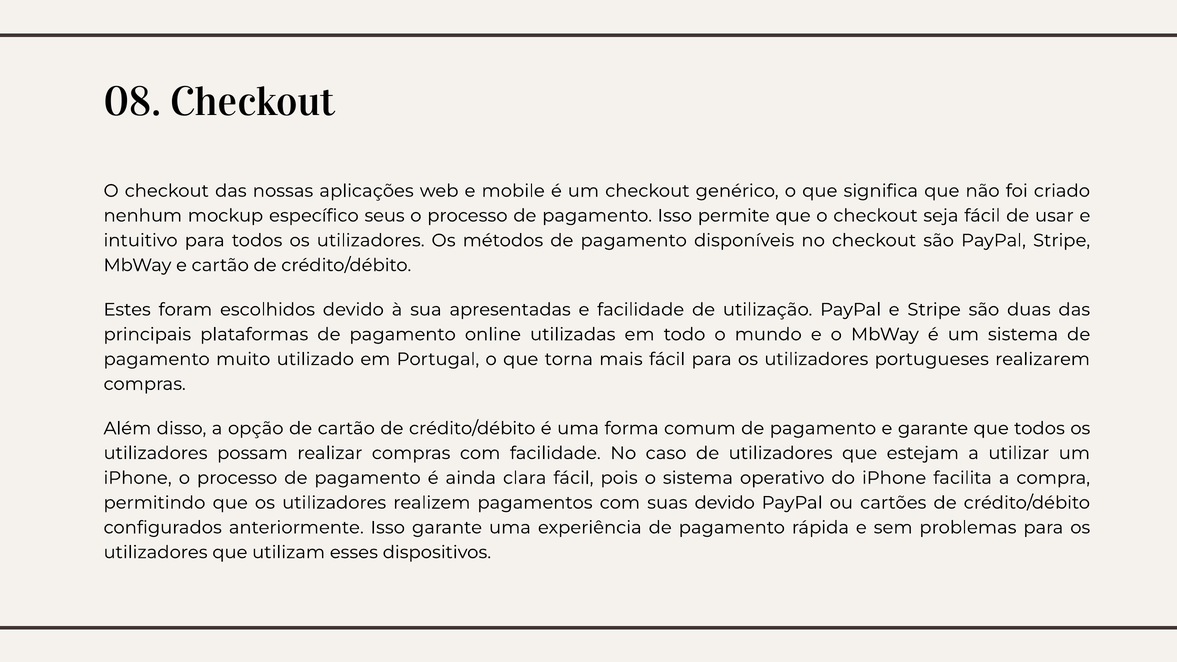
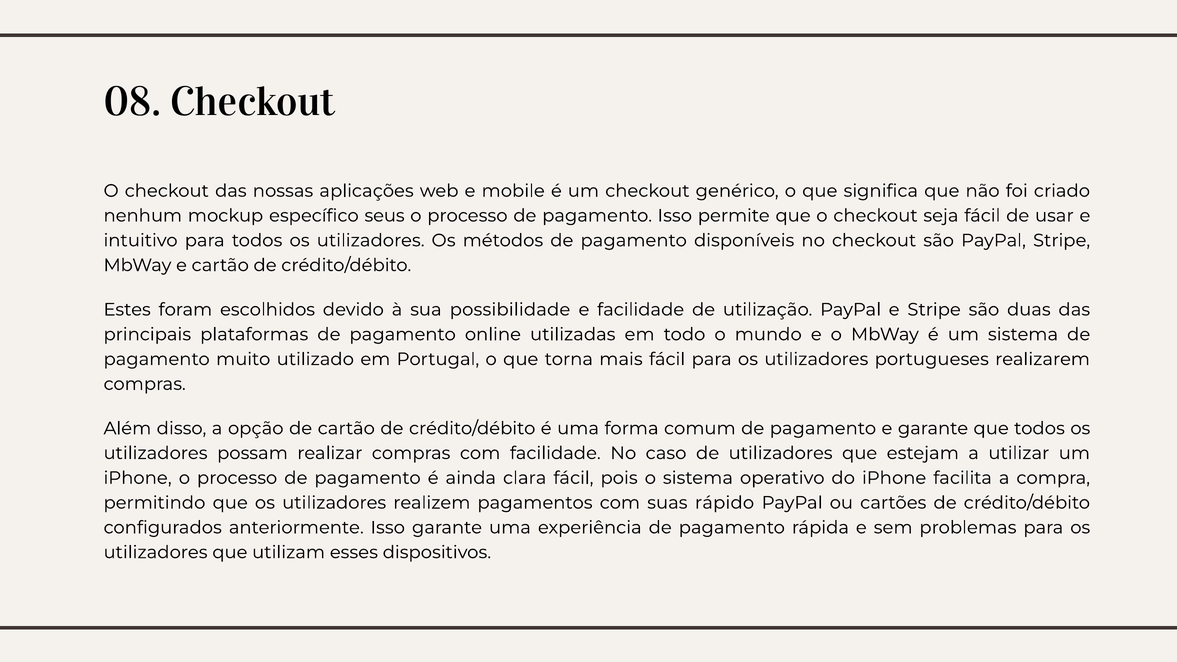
apresentadas: apresentadas -> possibilidade
suas devido: devido -> rápido
